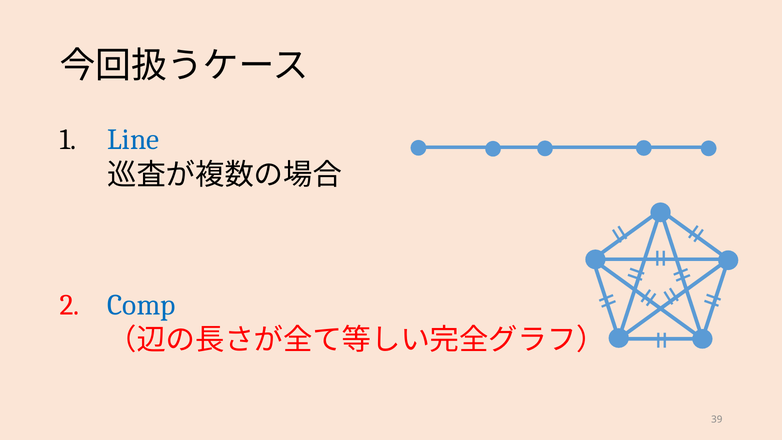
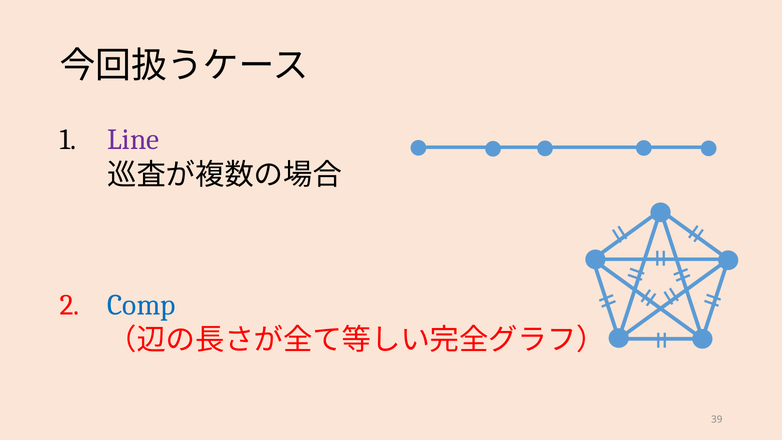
Line colour: blue -> purple
